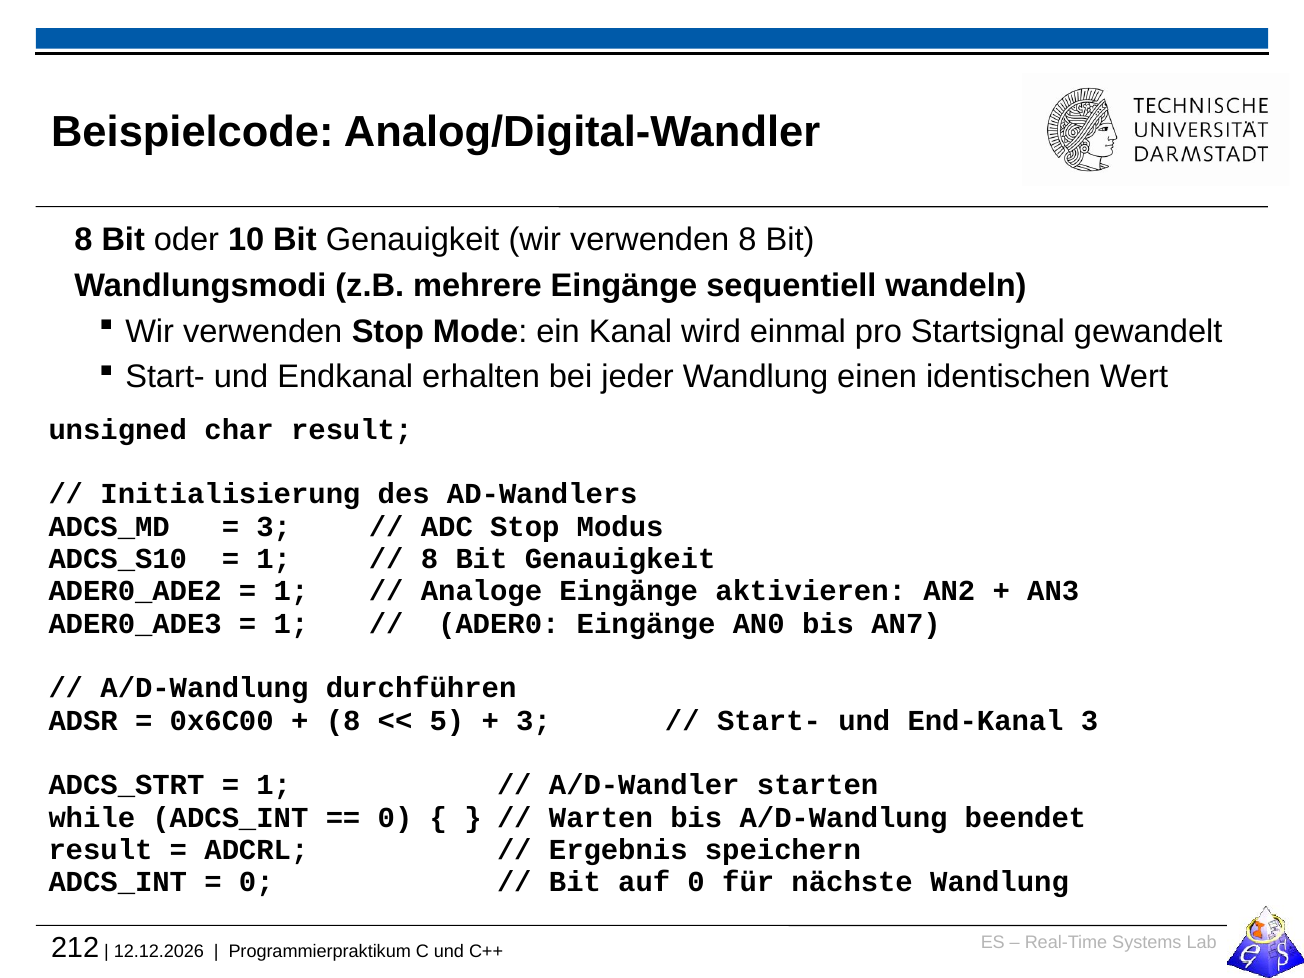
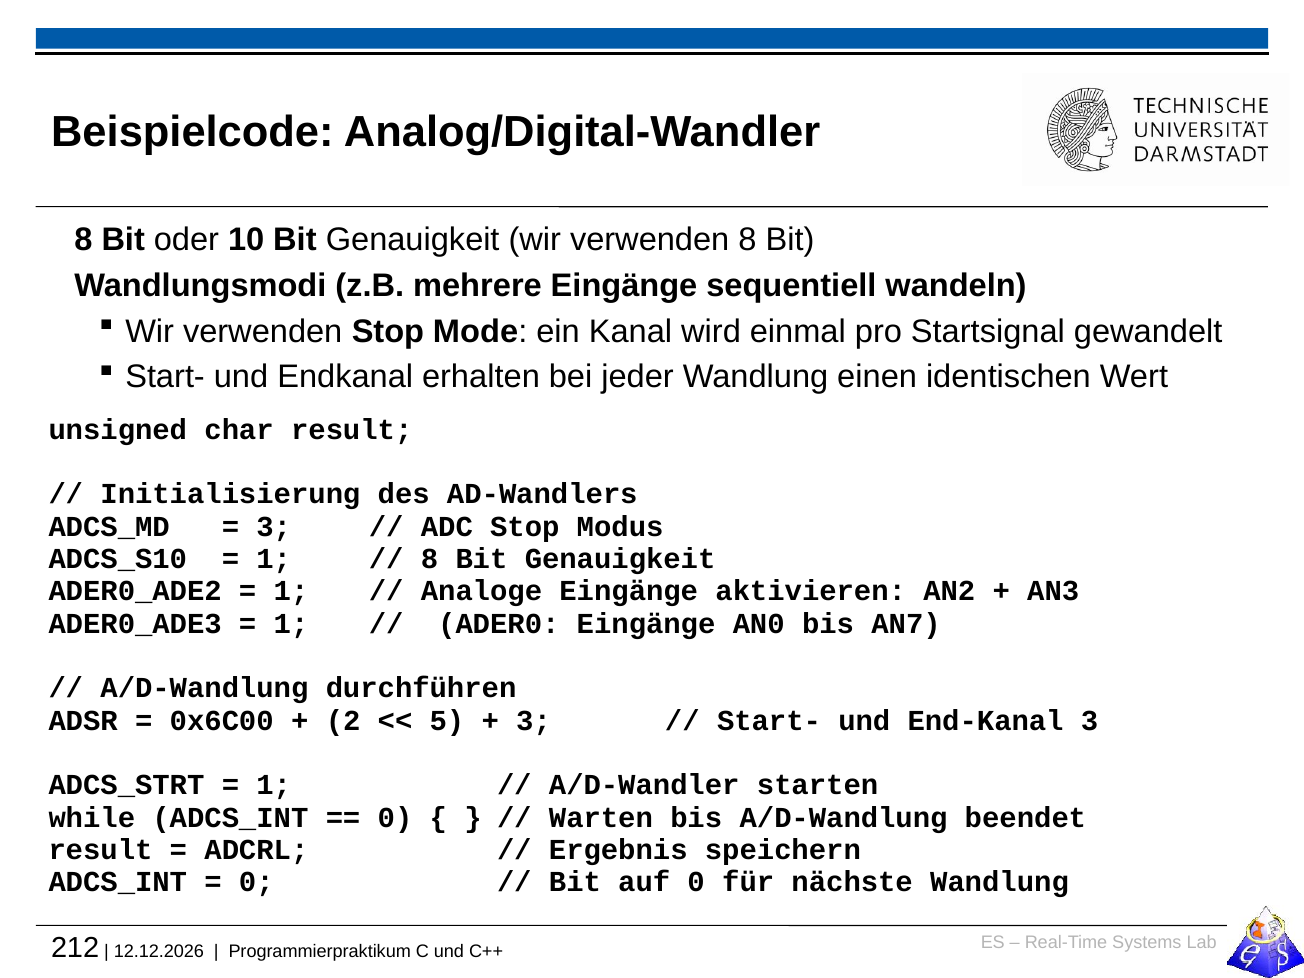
8 at (343, 721): 8 -> 2
